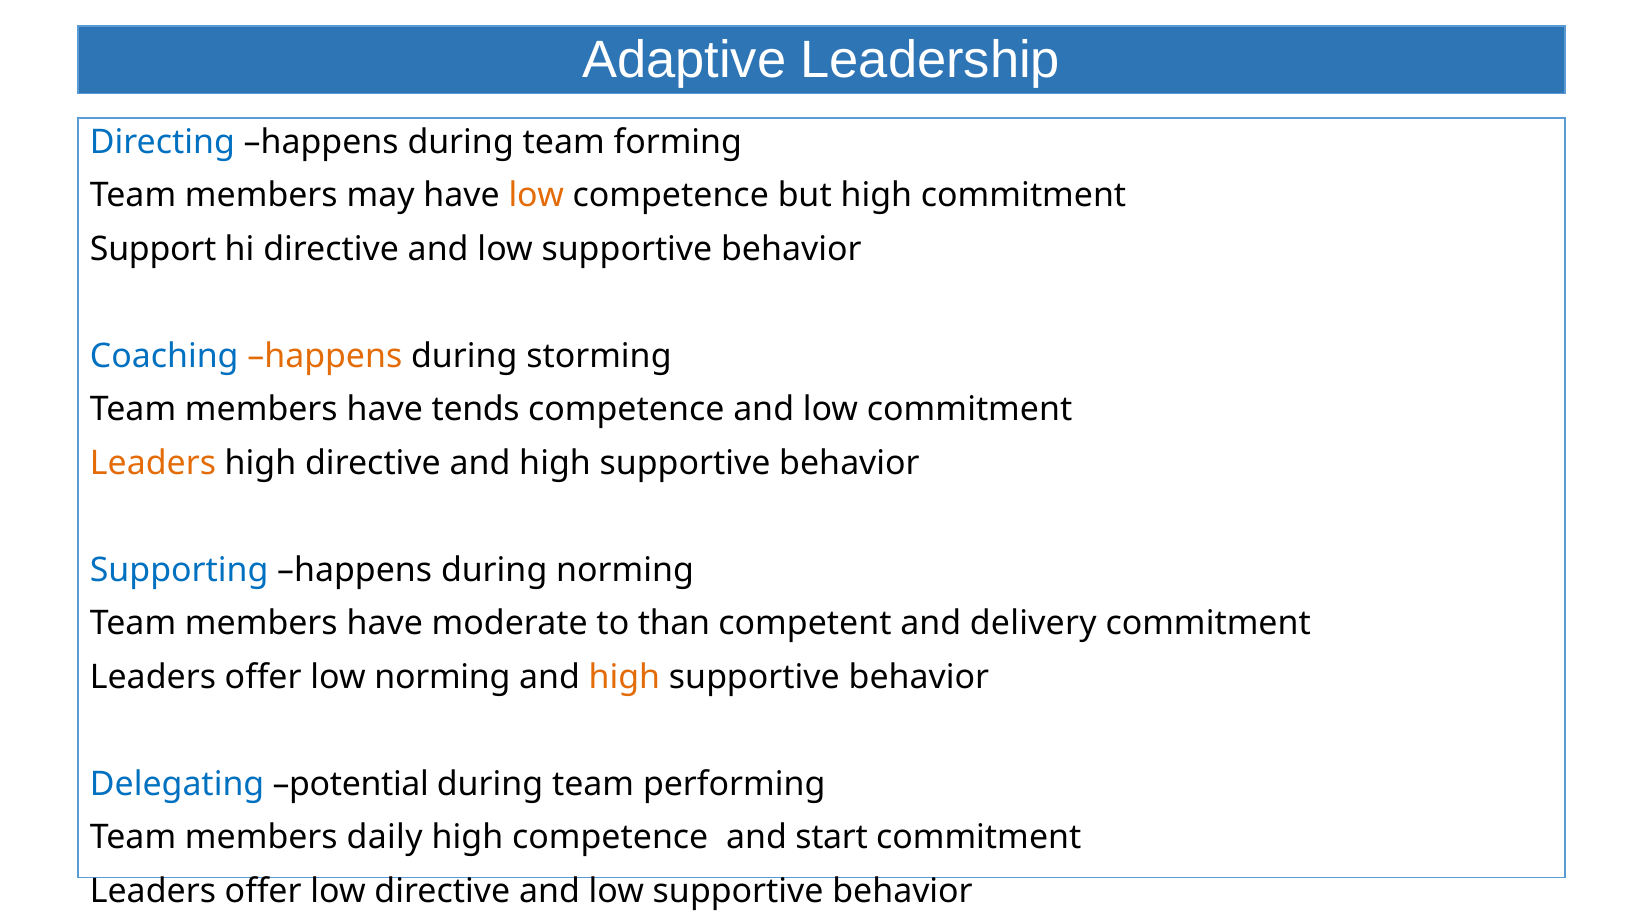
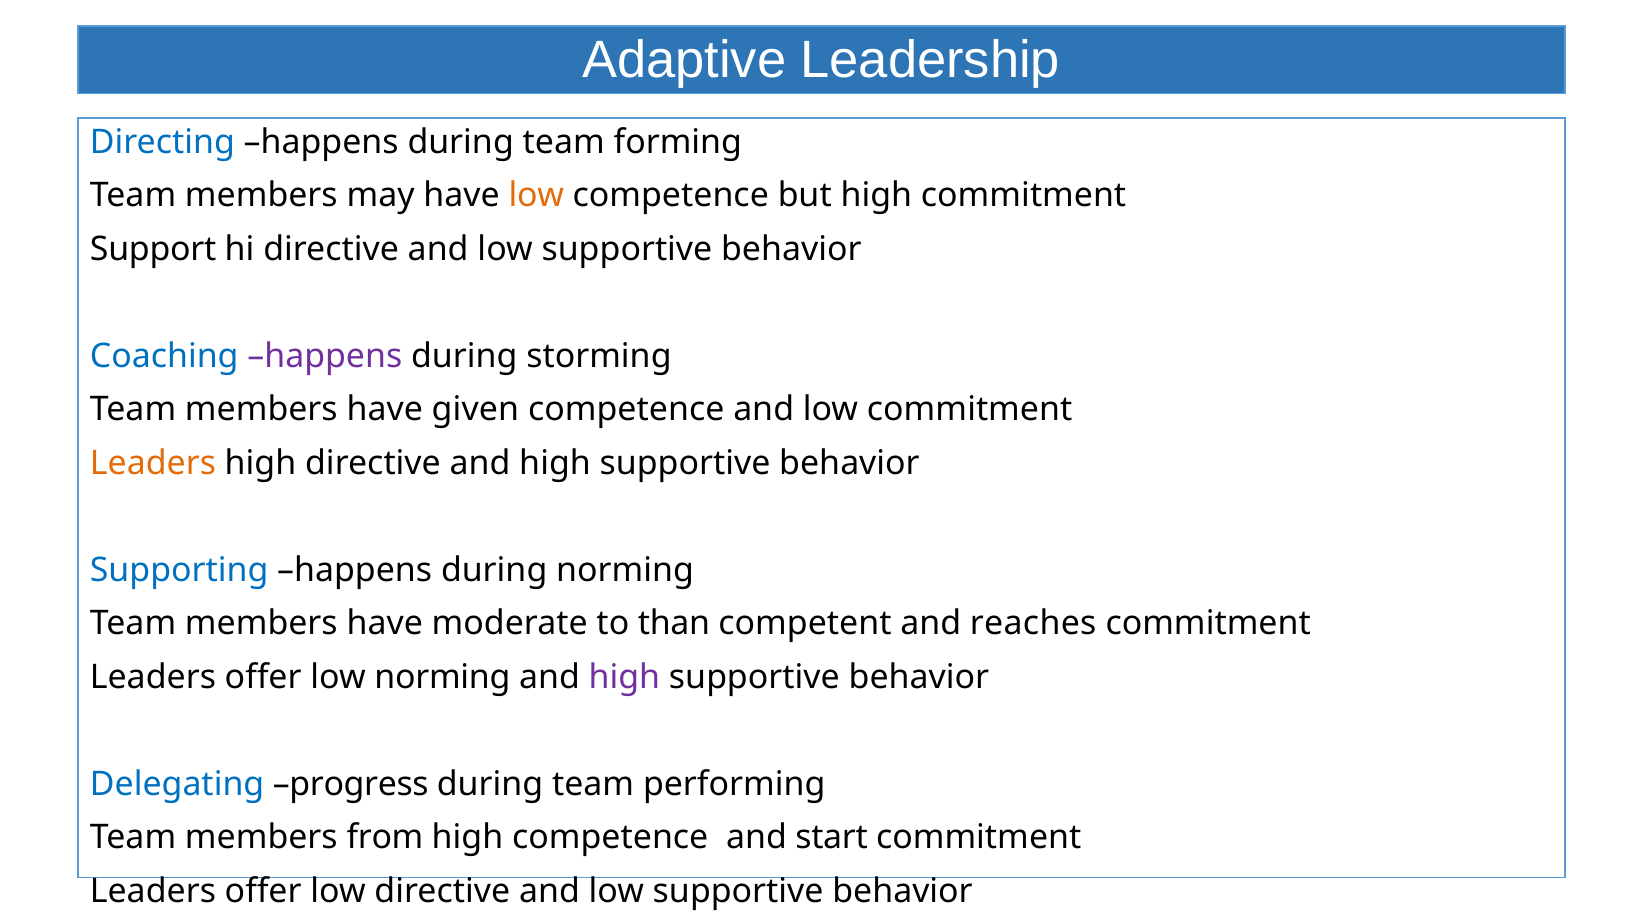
happens at (325, 356) colour: orange -> purple
tends: tends -> given
delivery: delivery -> reaches
high at (624, 677) colour: orange -> purple
potential: potential -> progress
daily: daily -> from
